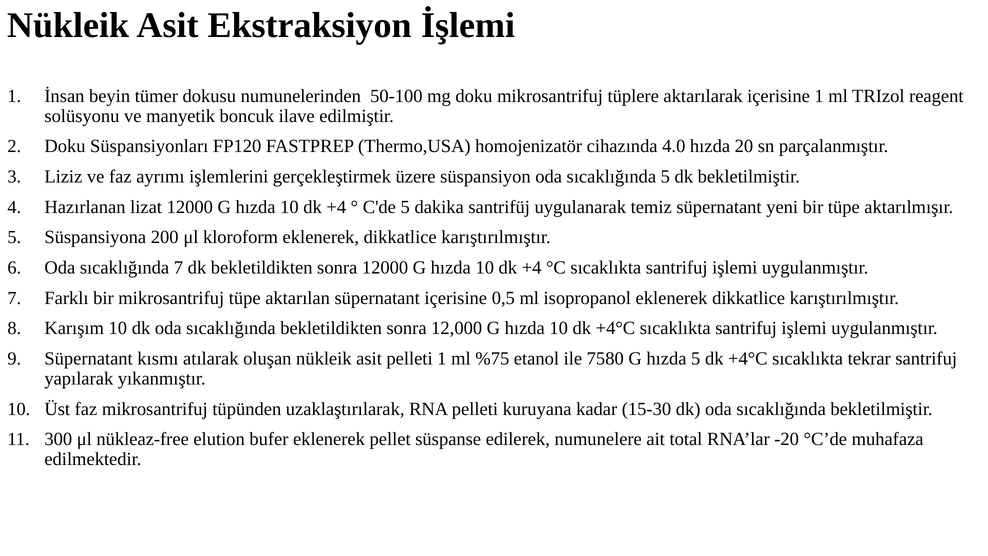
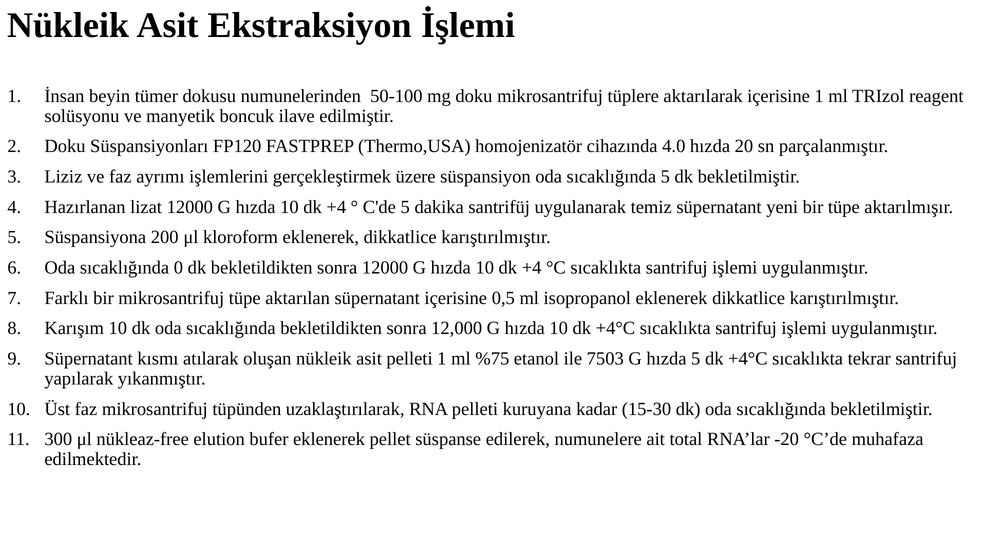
sıcaklığında 7: 7 -> 0
7580: 7580 -> 7503
